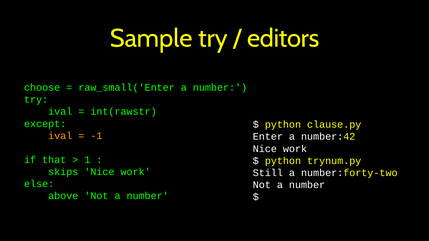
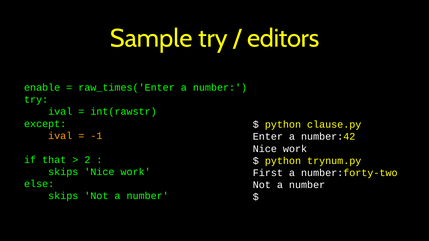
choose: choose -> enable
raw_small('Enter: raw_small('Enter -> raw_times('Enter
1: 1 -> 2
Still: Still -> First
above at (63, 196): above -> skips
